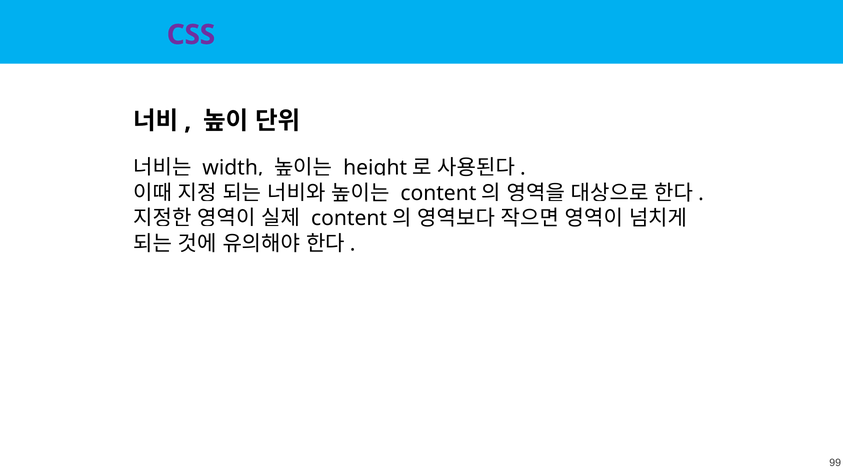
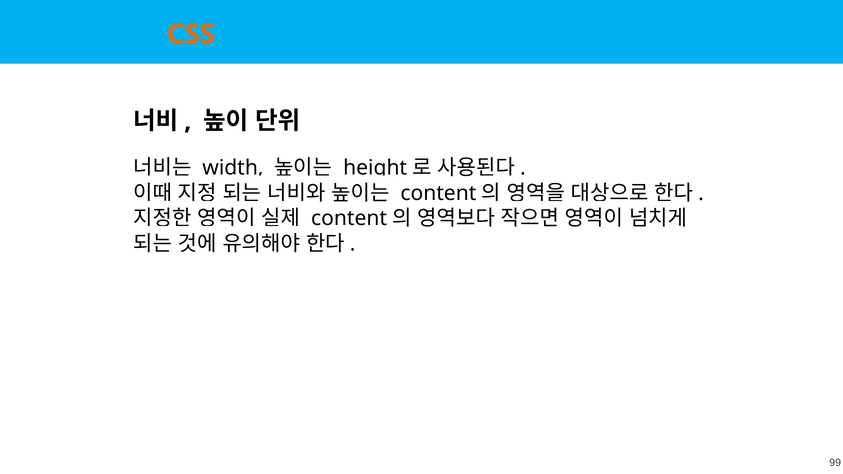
CSS colour: purple -> orange
